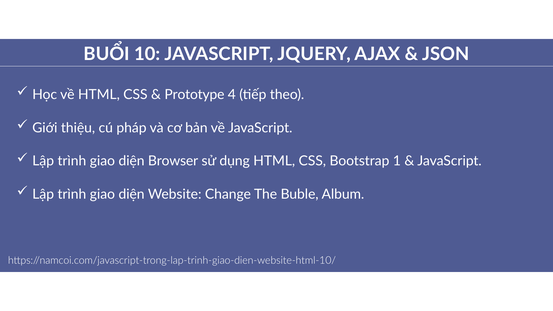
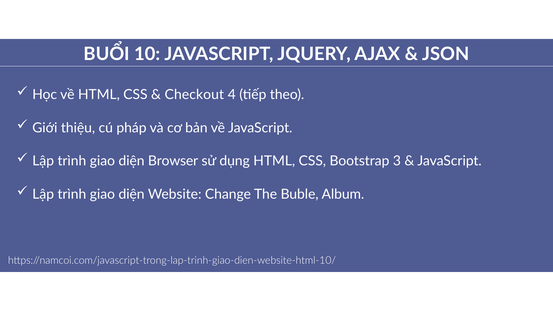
Prototype: Prototype -> Checkout
1: 1 -> 3
